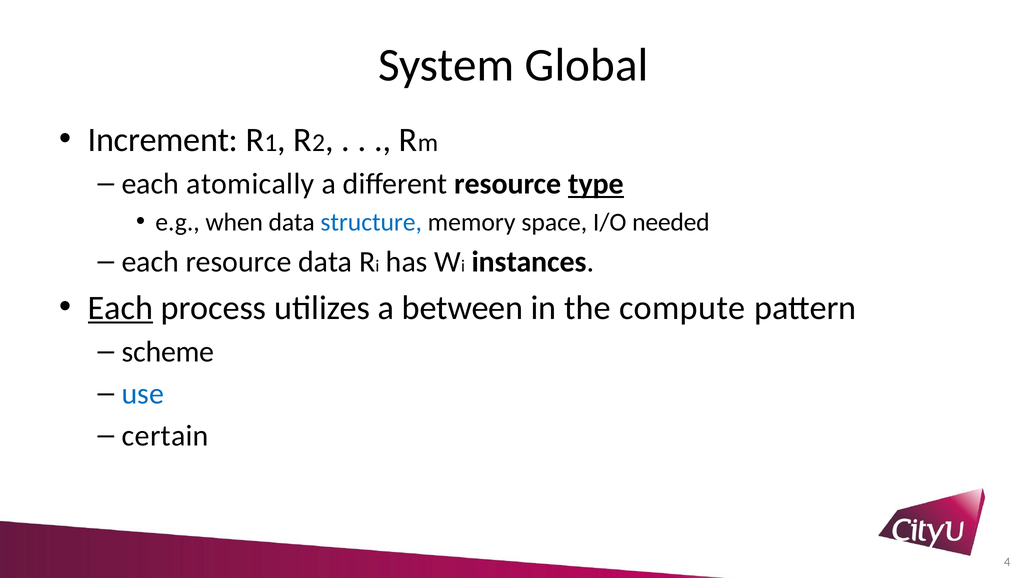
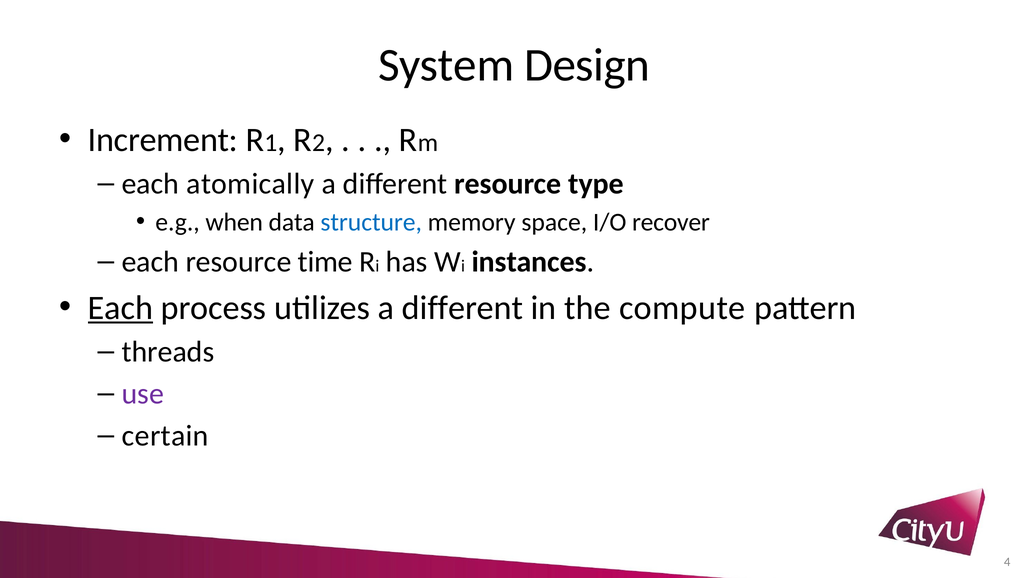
Global: Global -> Design
type underline: present -> none
needed: needed -> recover
resource data: data -> time
utilizes a between: between -> different
scheme: scheme -> threads
use colour: blue -> purple
